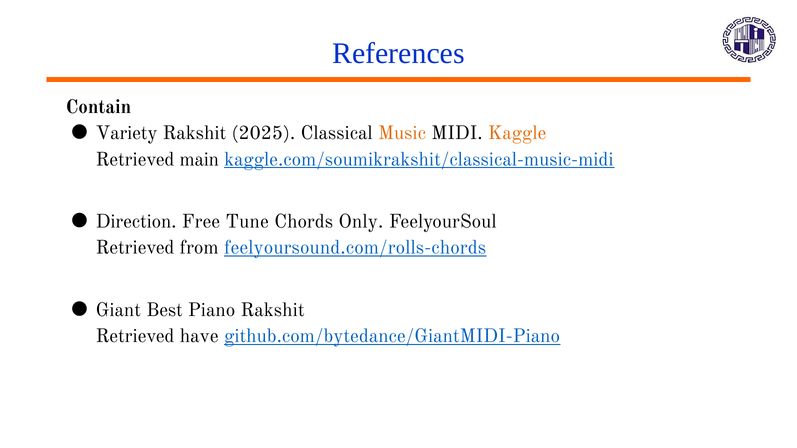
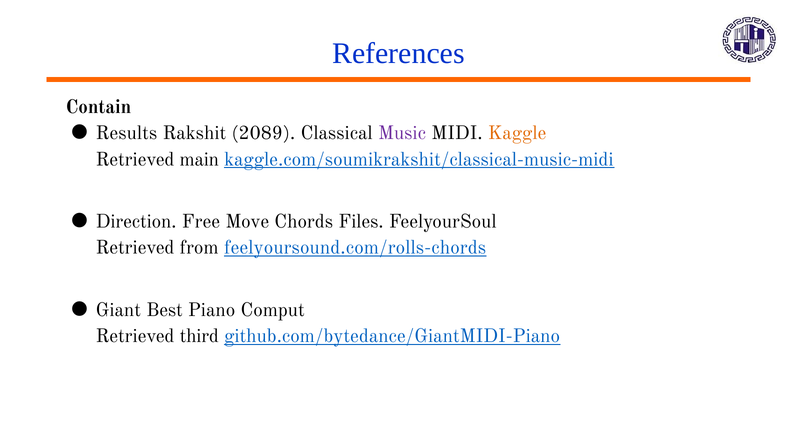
Variety: Variety -> Results
2025: 2025 -> 2089
Music colour: orange -> purple
Tune: Tune -> Move
Only: Only -> Files
Piano Rakshit: Rakshit -> Comput
have: have -> third
